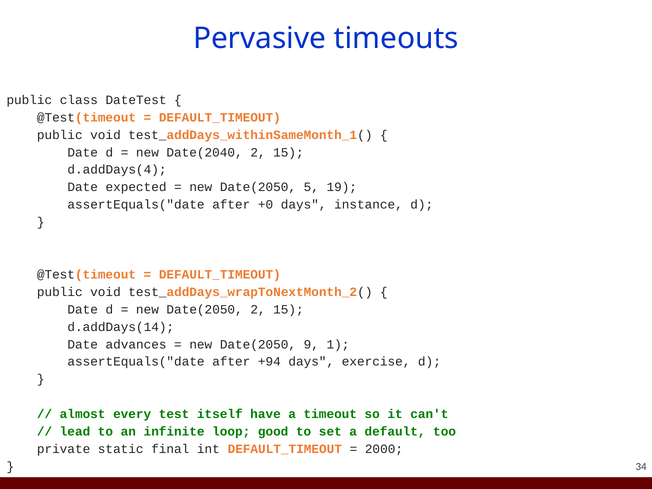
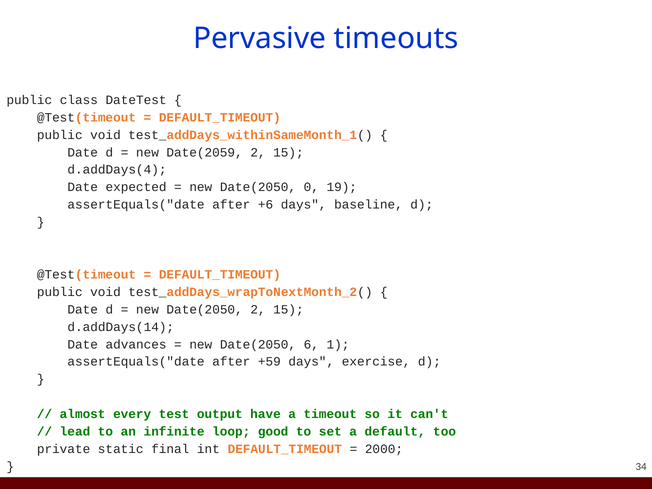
Date(2040: Date(2040 -> Date(2059
5: 5 -> 0
+0: +0 -> +6
instance: instance -> baseline
9: 9 -> 6
+94: +94 -> +59
itself: itself -> output
